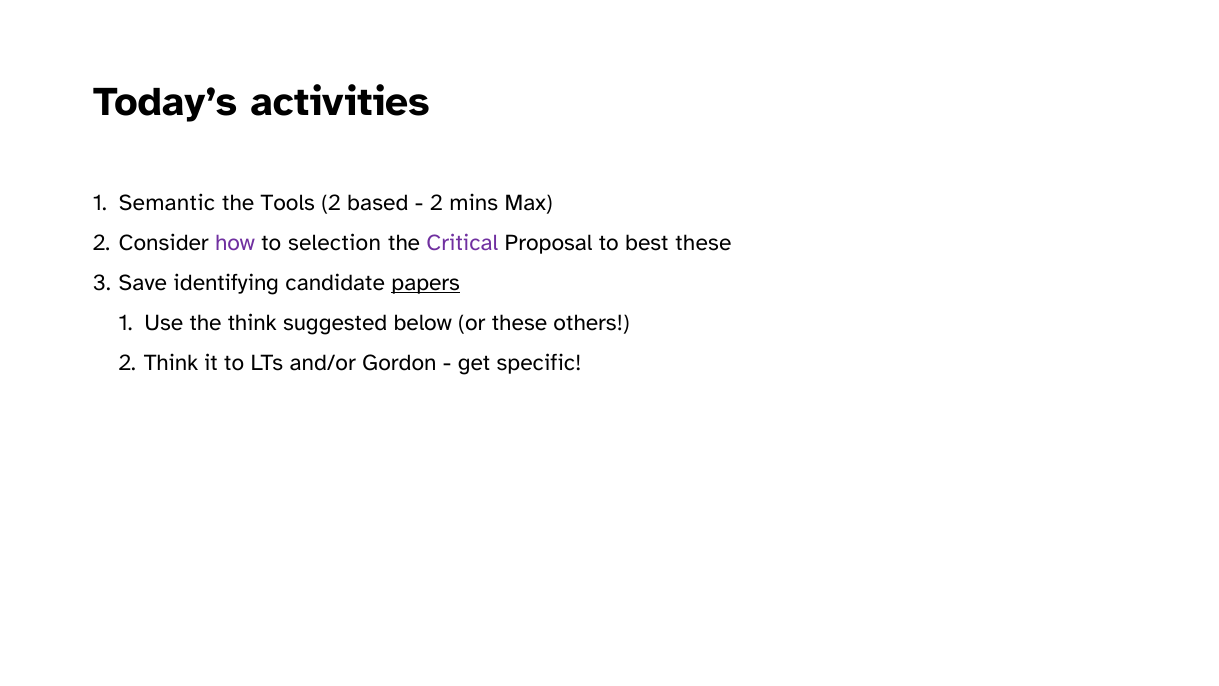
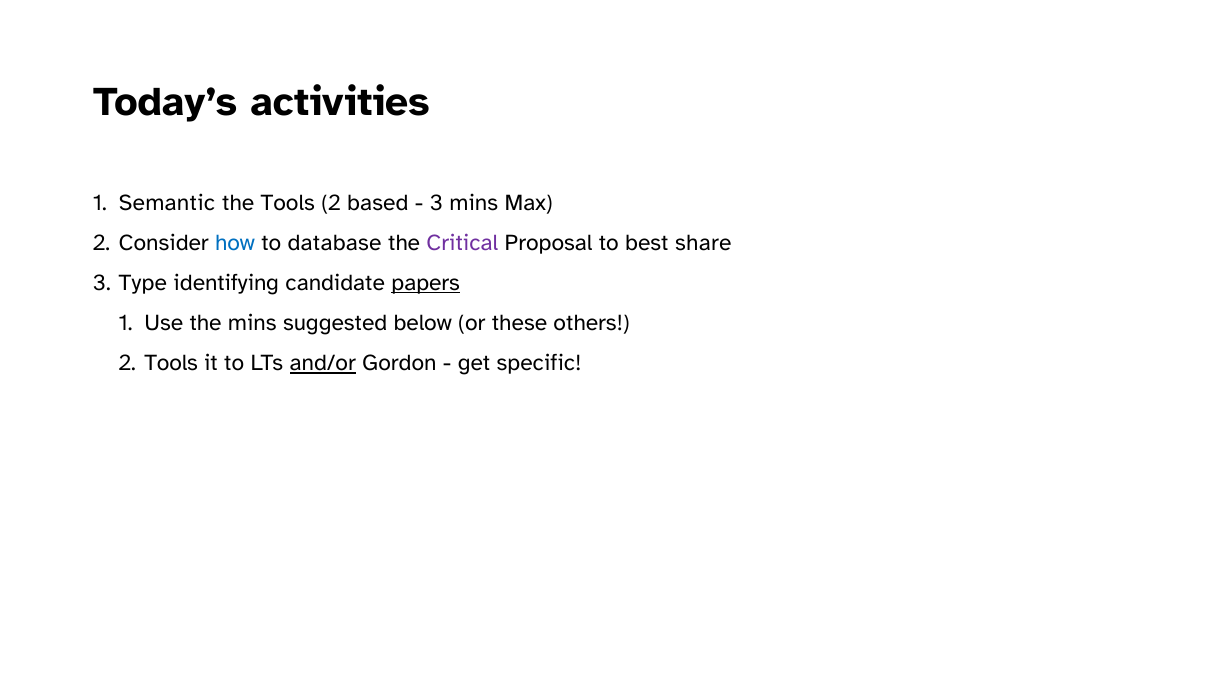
2 at (436, 202): 2 -> 3
how colour: purple -> blue
selection: selection -> database
best these: these -> share
Save: Save -> Type
the think: think -> mins
2 Think: Think -> Tools
and/or underline: none -> present
